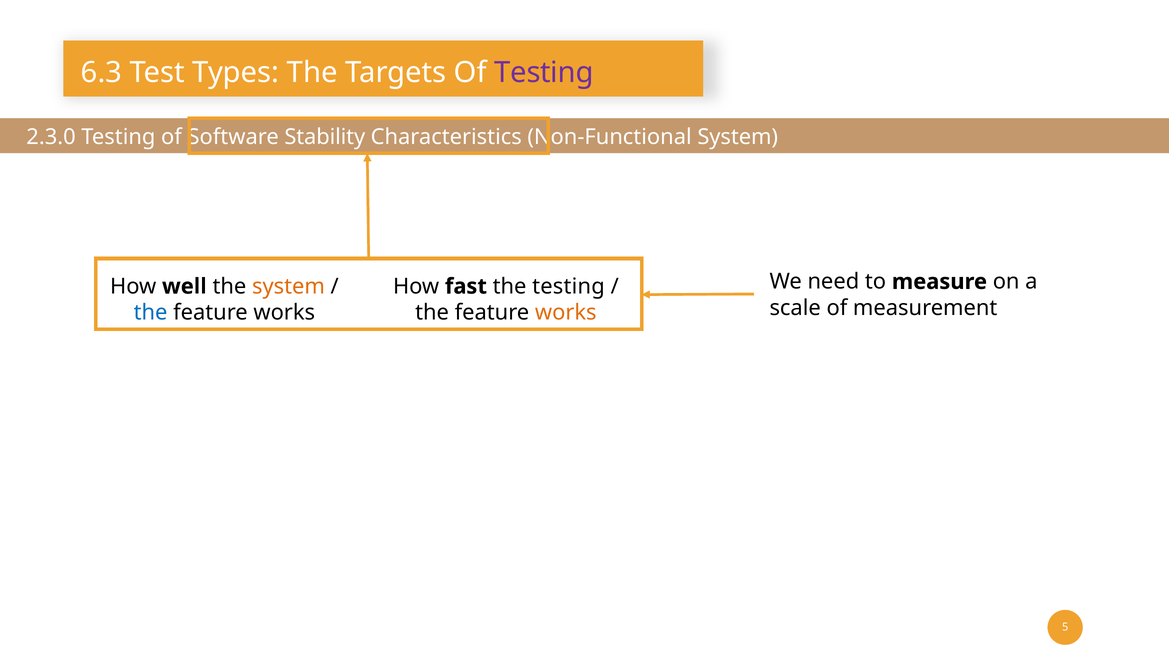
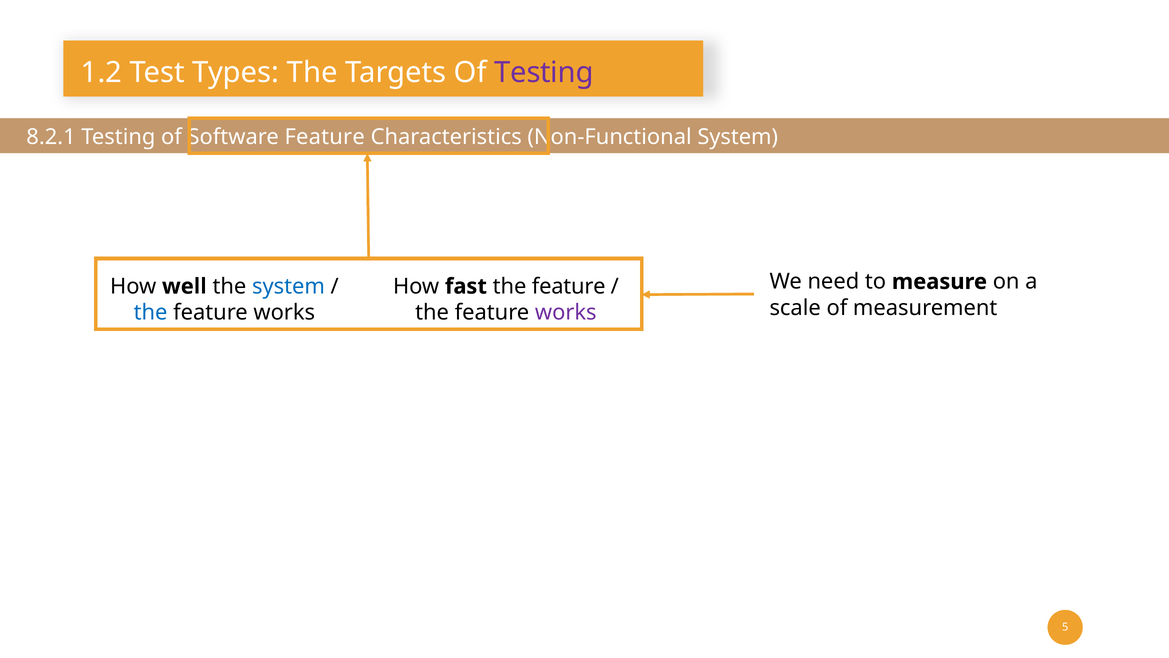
6.3: 6.3 -> 1.2
2.3.0: 2.3.0 -> 8.2.1
Stability at (325, 137): Stability -> Feature
system at (288, 286) colour: orange -> blue
fast the testing: testing -> feature
works at (566, 313) colour: orange -> purple
